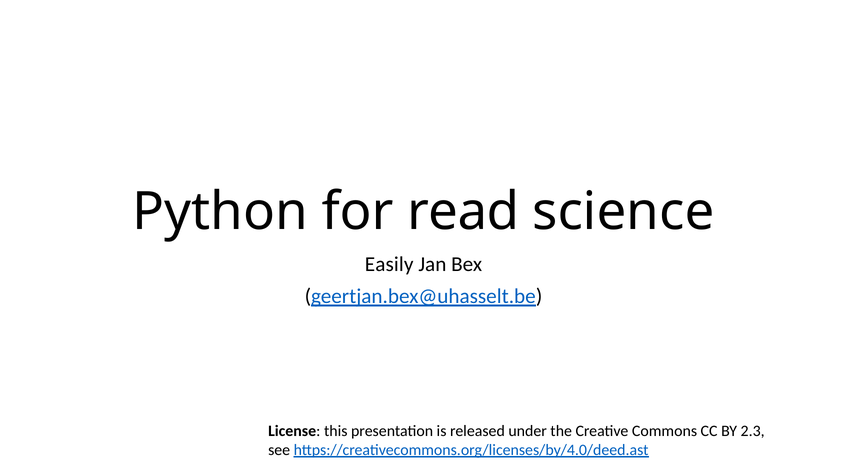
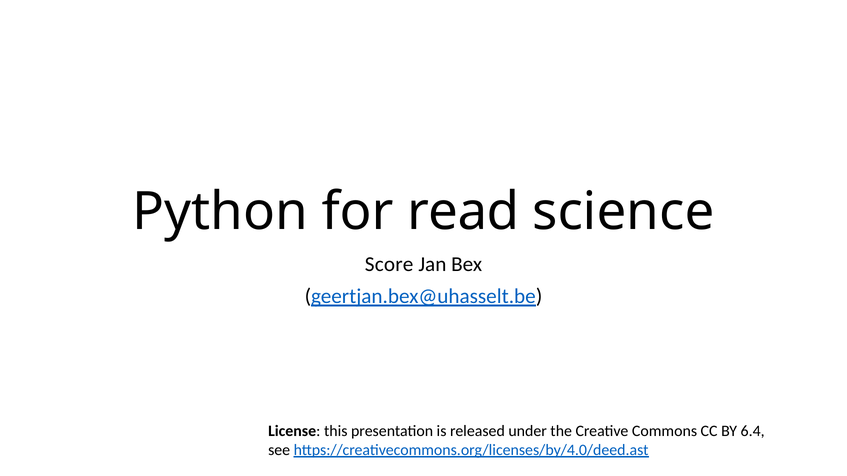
Easily: Easily -> Score
2.3: 2.3 -> 6.4
